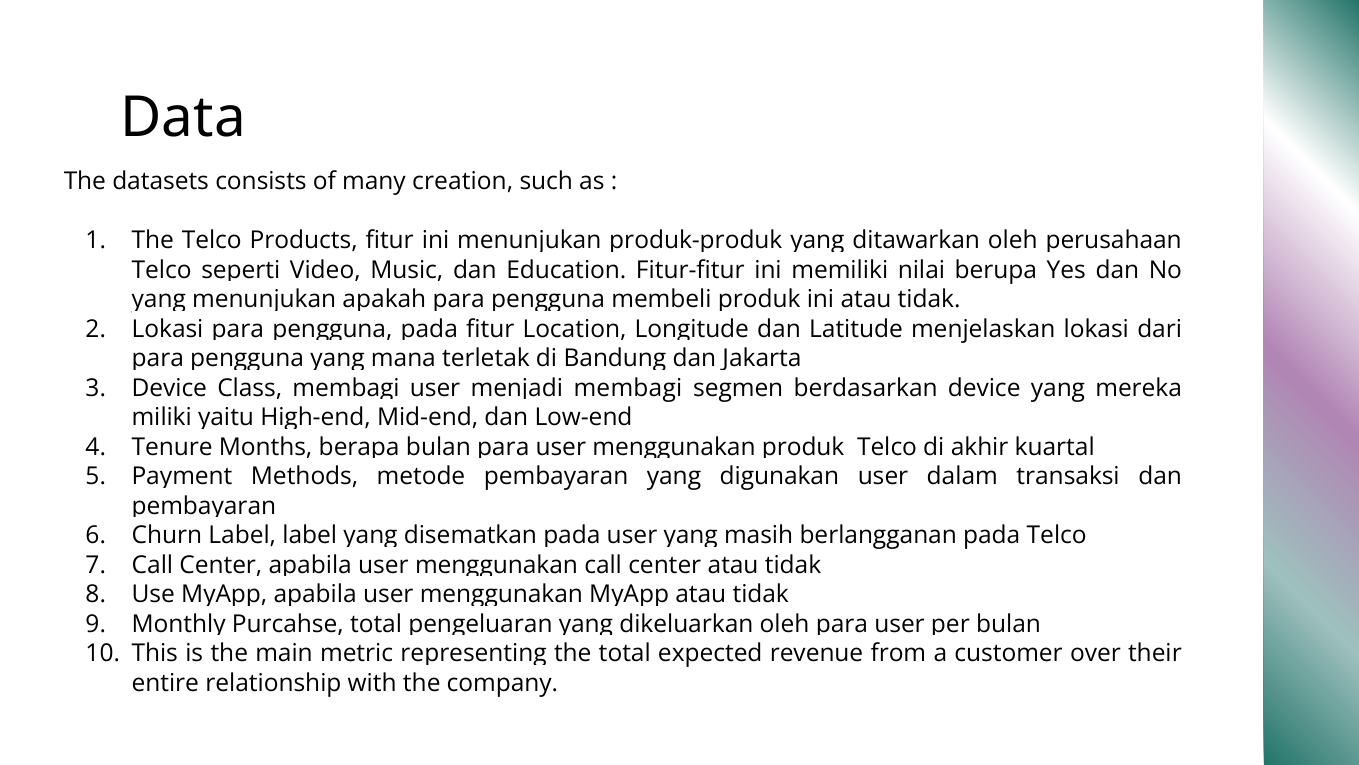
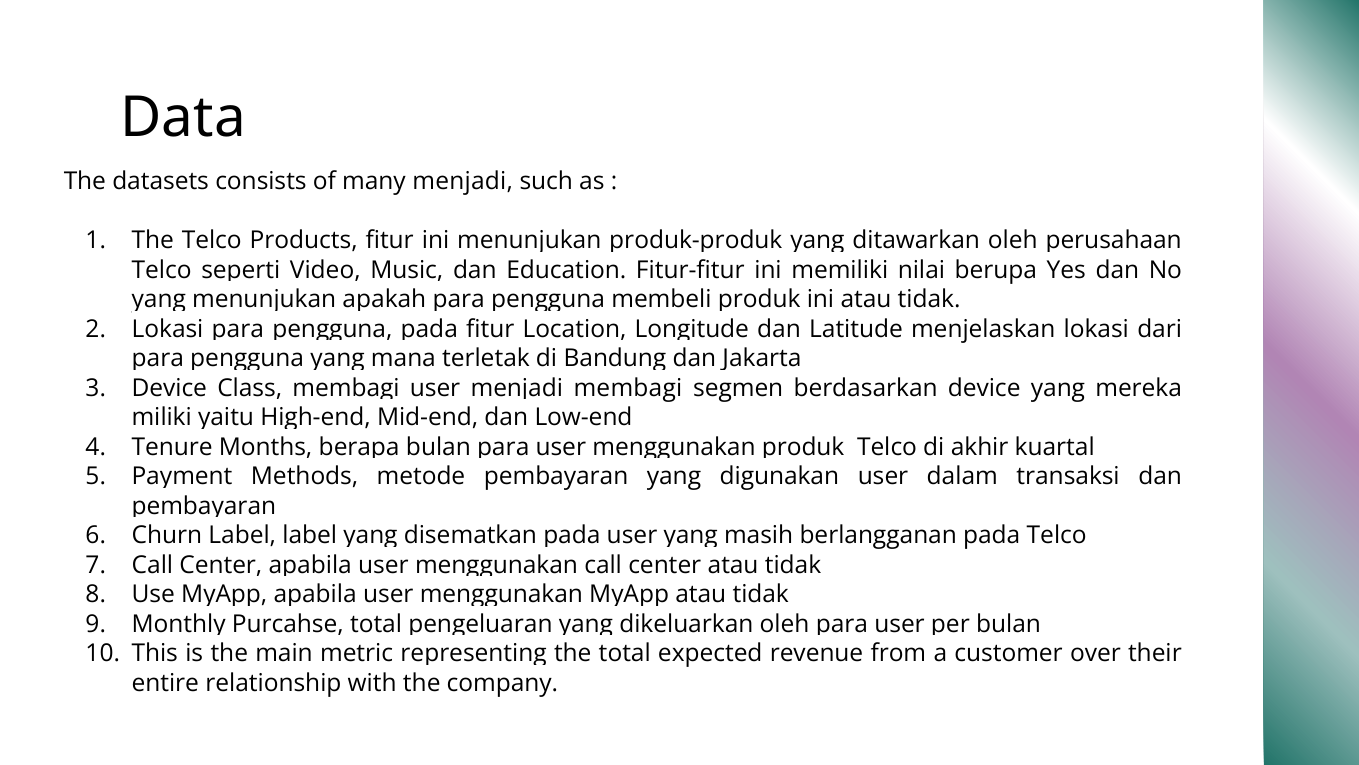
many creation: creation -> menjadi
